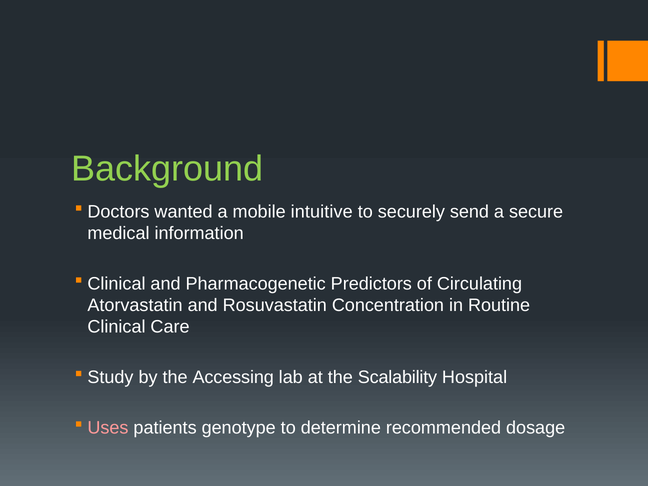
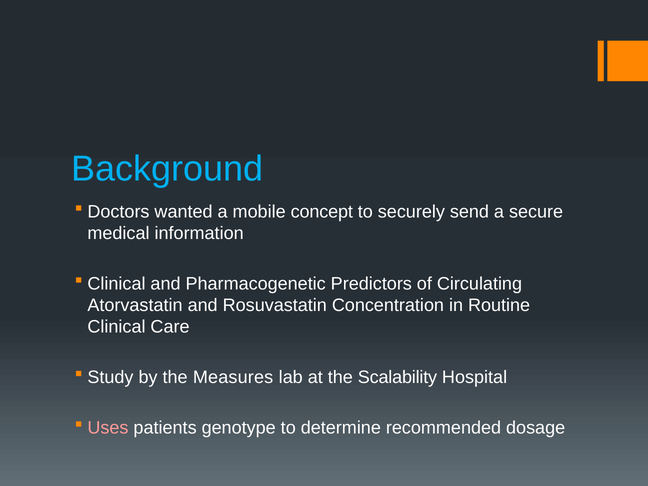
Background colour: light green -> light blue
intuitive: intuitive -> concept
Accessing: Accessing -> Measures
